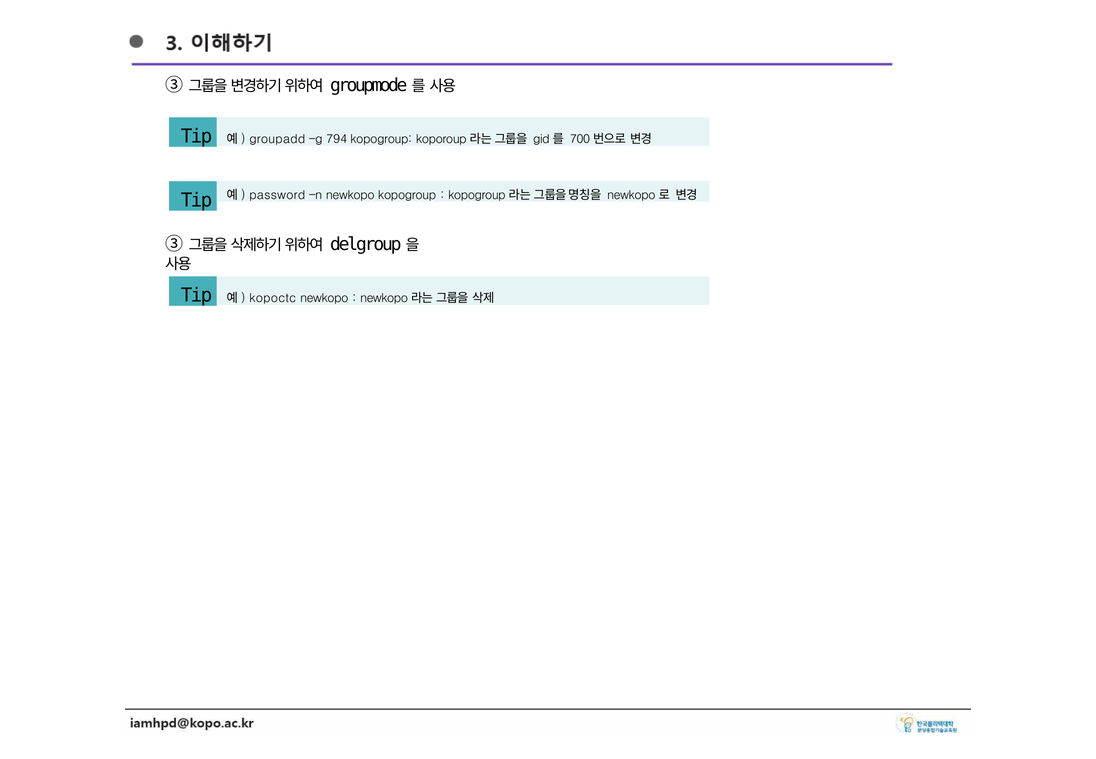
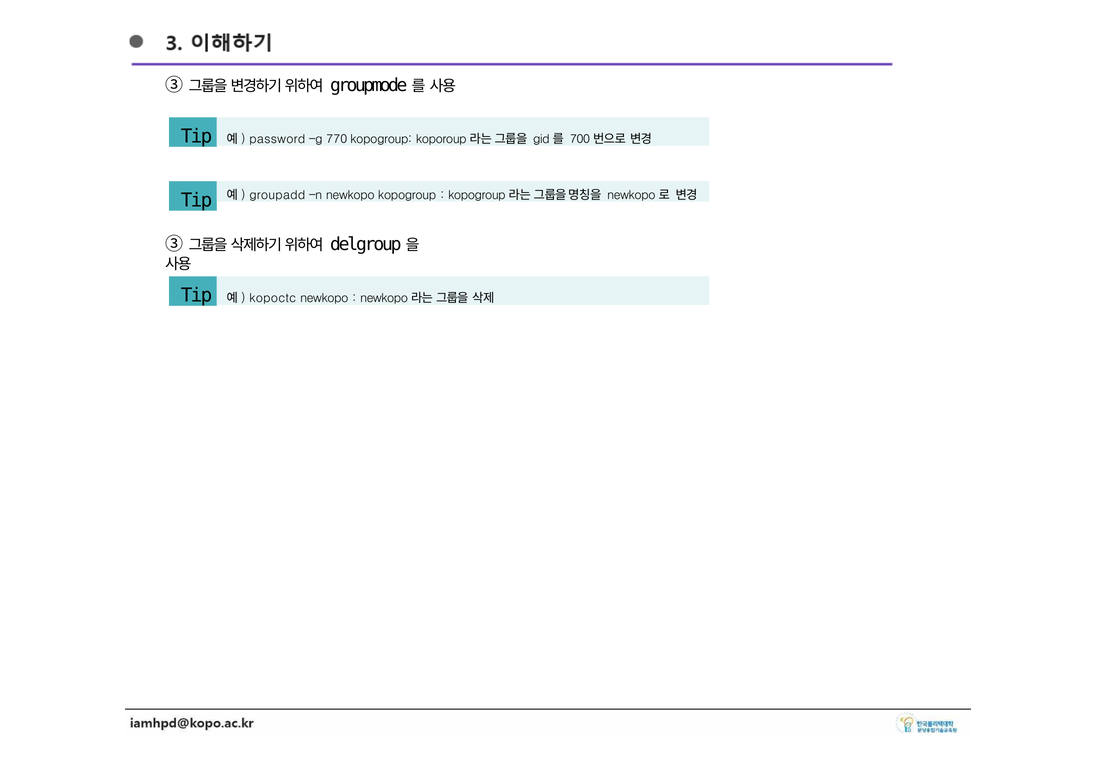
groupadd: groupadd -> password
794: 794 -> 770
password: password -> groupadd
